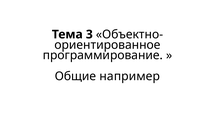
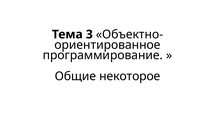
например: например -> некоторое
